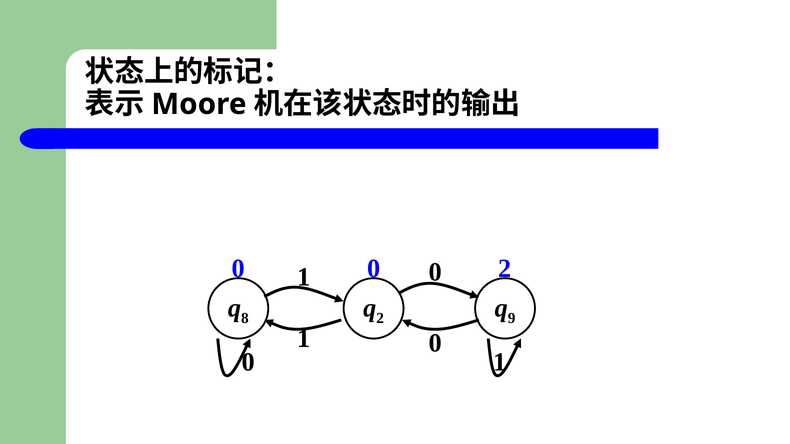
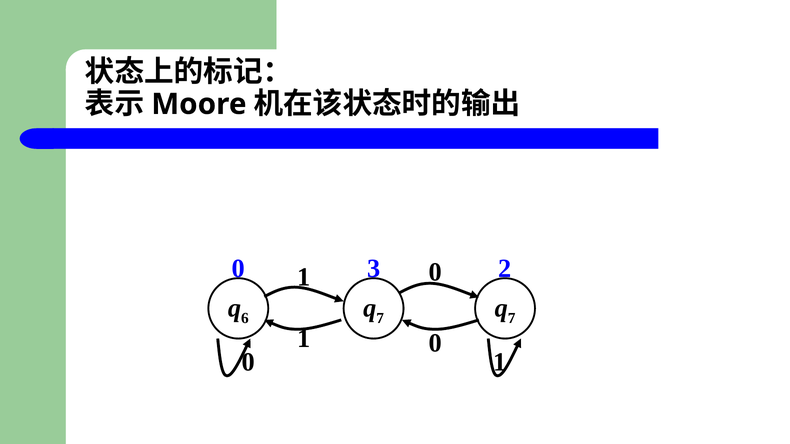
0 at (374, 269): 0 -> 3
8: 8 -> 6
2 at (380, 319): 2 -> 7
9 at (512, 319): 9 -> 7
